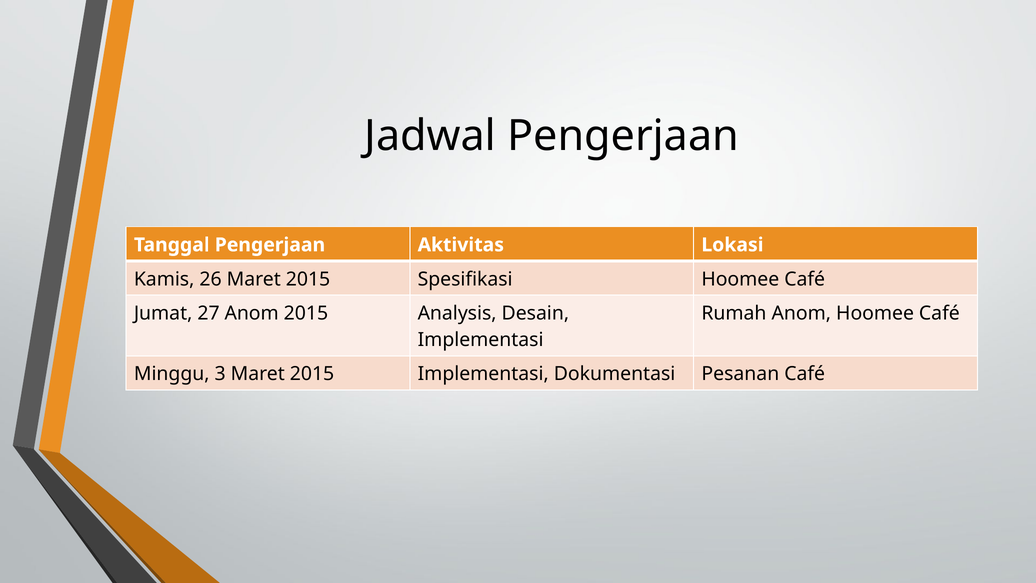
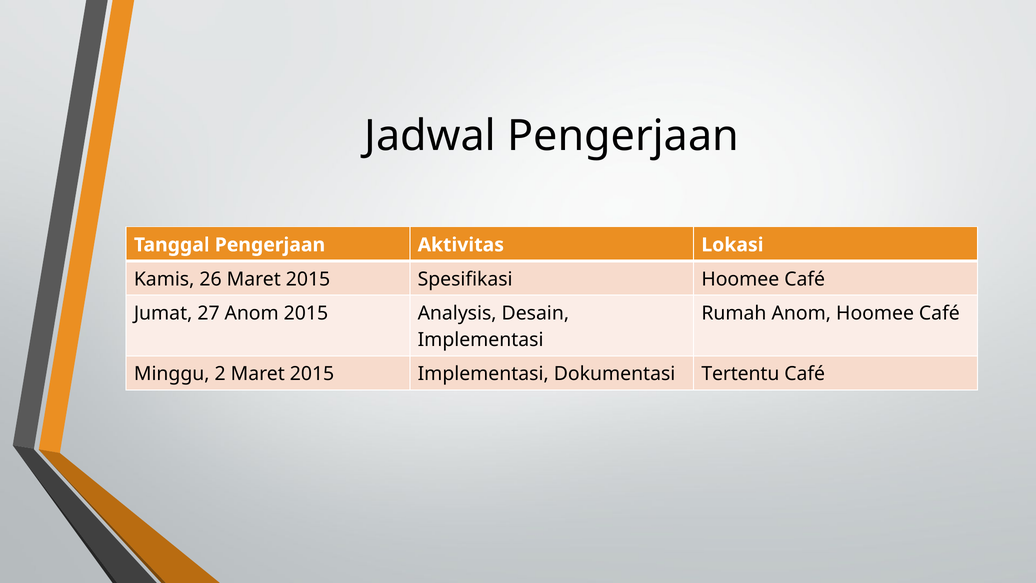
3: 3 -> 2
Pesanan: Pesanan -> Tertentu
